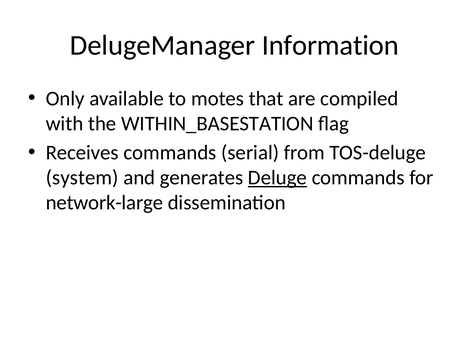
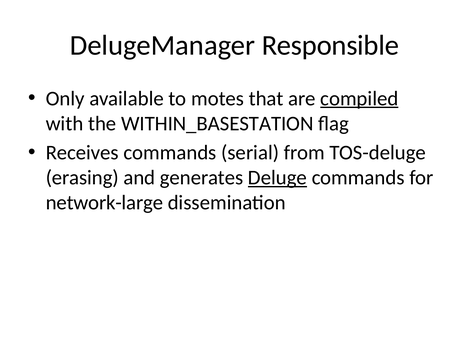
Information: Information -> Responsible
compiled underline: none -> present
system: system -> erasing
